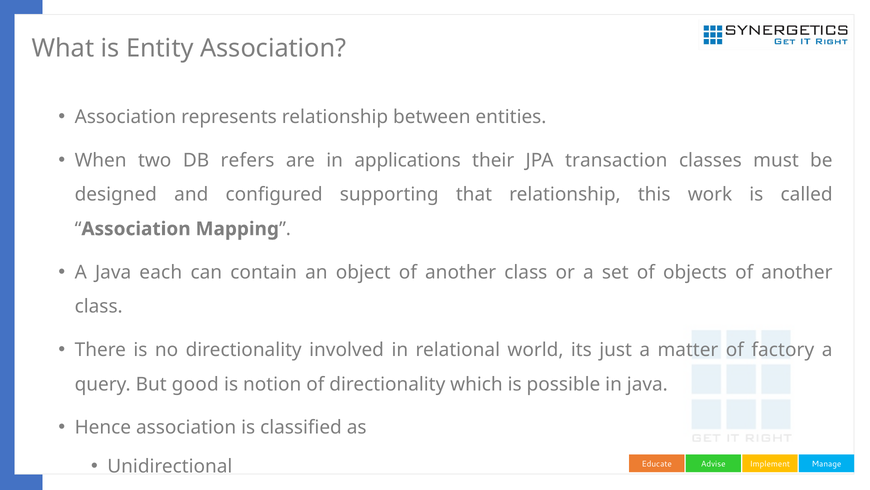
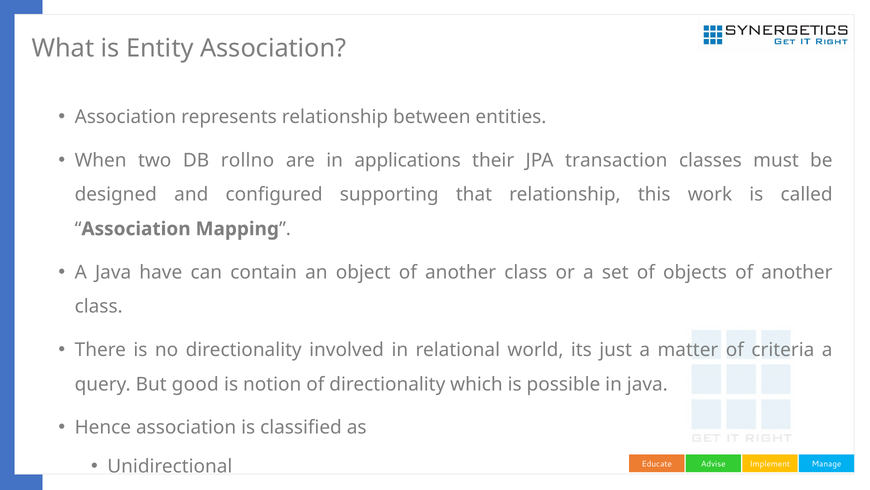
refers: refers -> rollno
each: each -> have
factory: factory -> criteria
